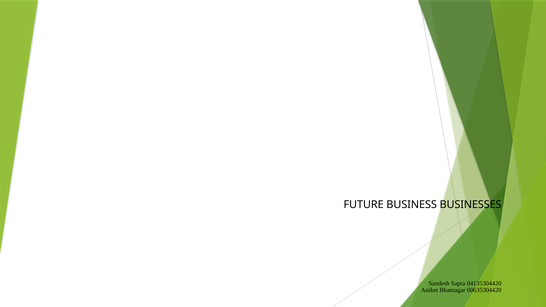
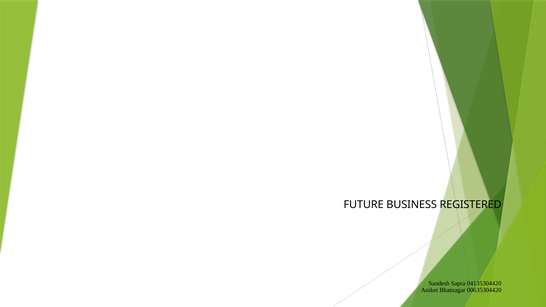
BUSINESSES: BUSINESSES -> REGISTERED
